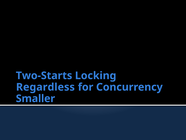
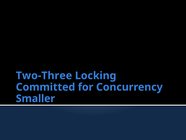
Two-Starts: Two-Starts -> Two-Three
Regardless: Regardless -> Committed
